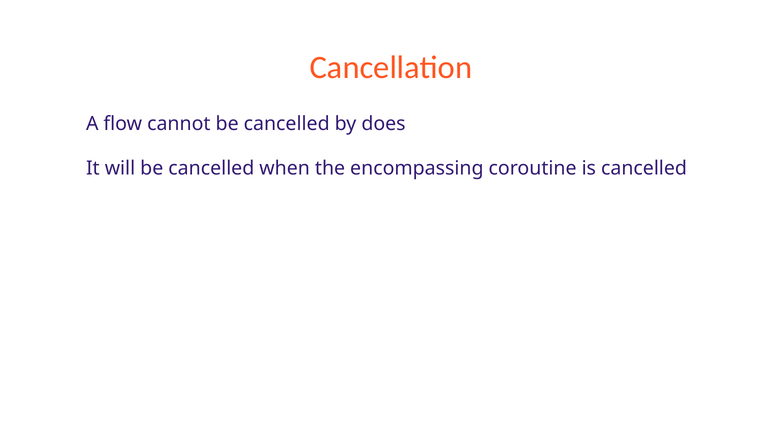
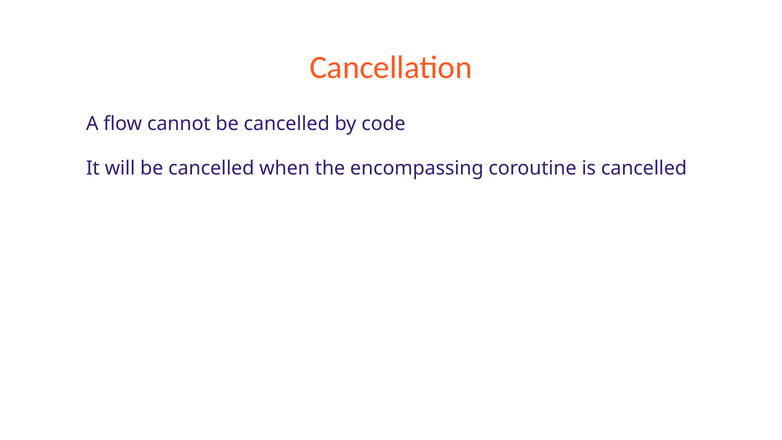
does: does -> code
